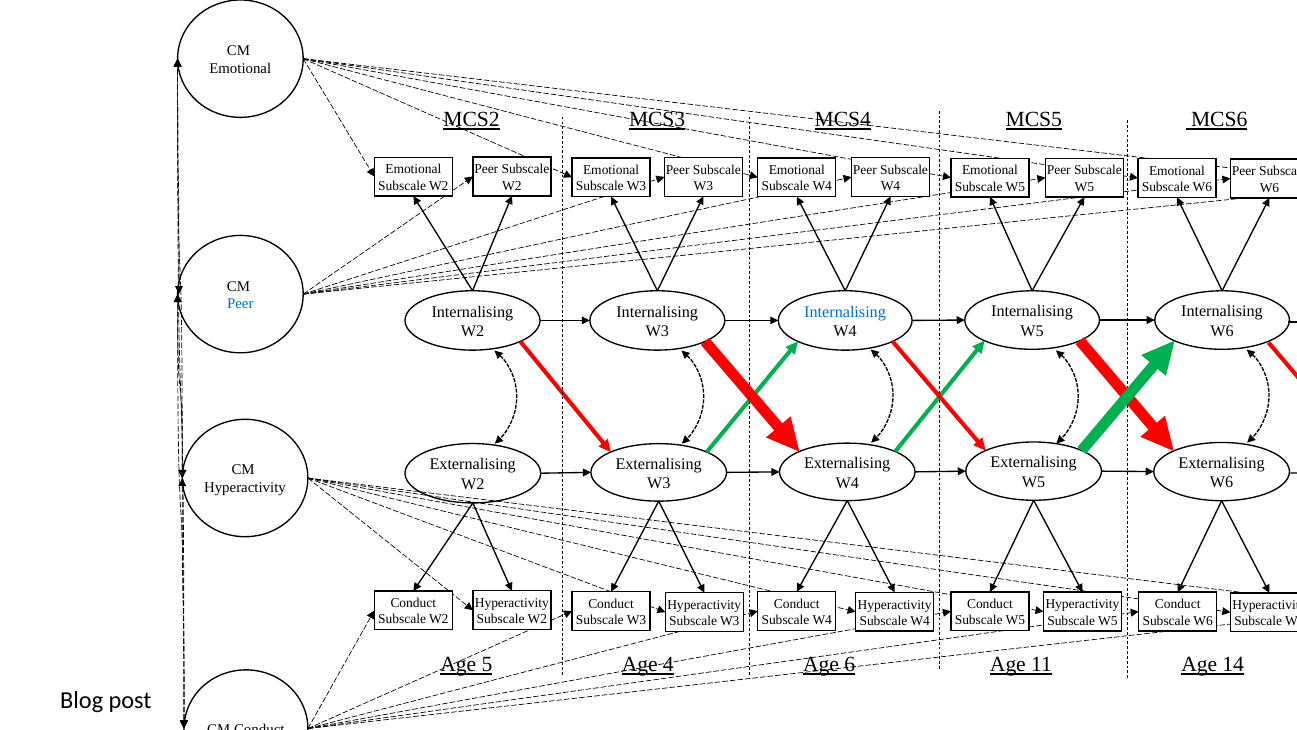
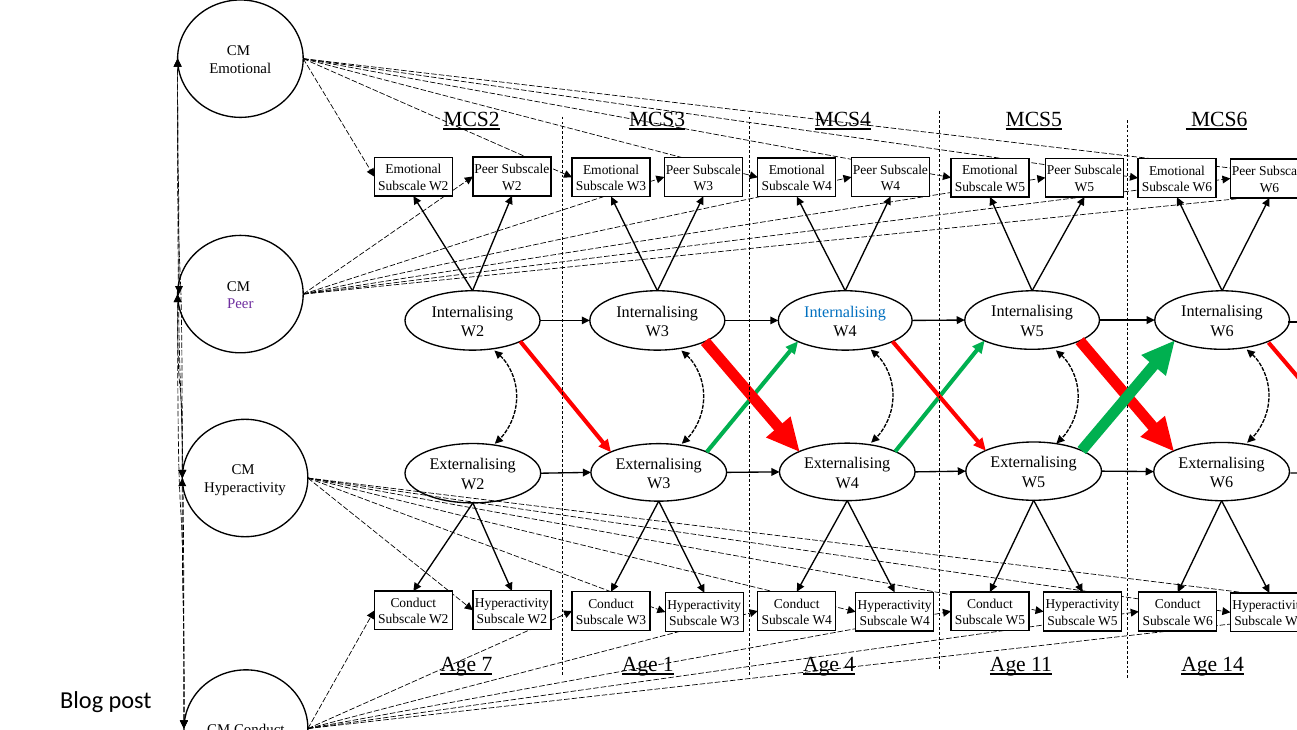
Peer at (240, 304) colour: blue -> purple
5: 5 -> 7
4: 4 -> 1
6: 6 -> 4
